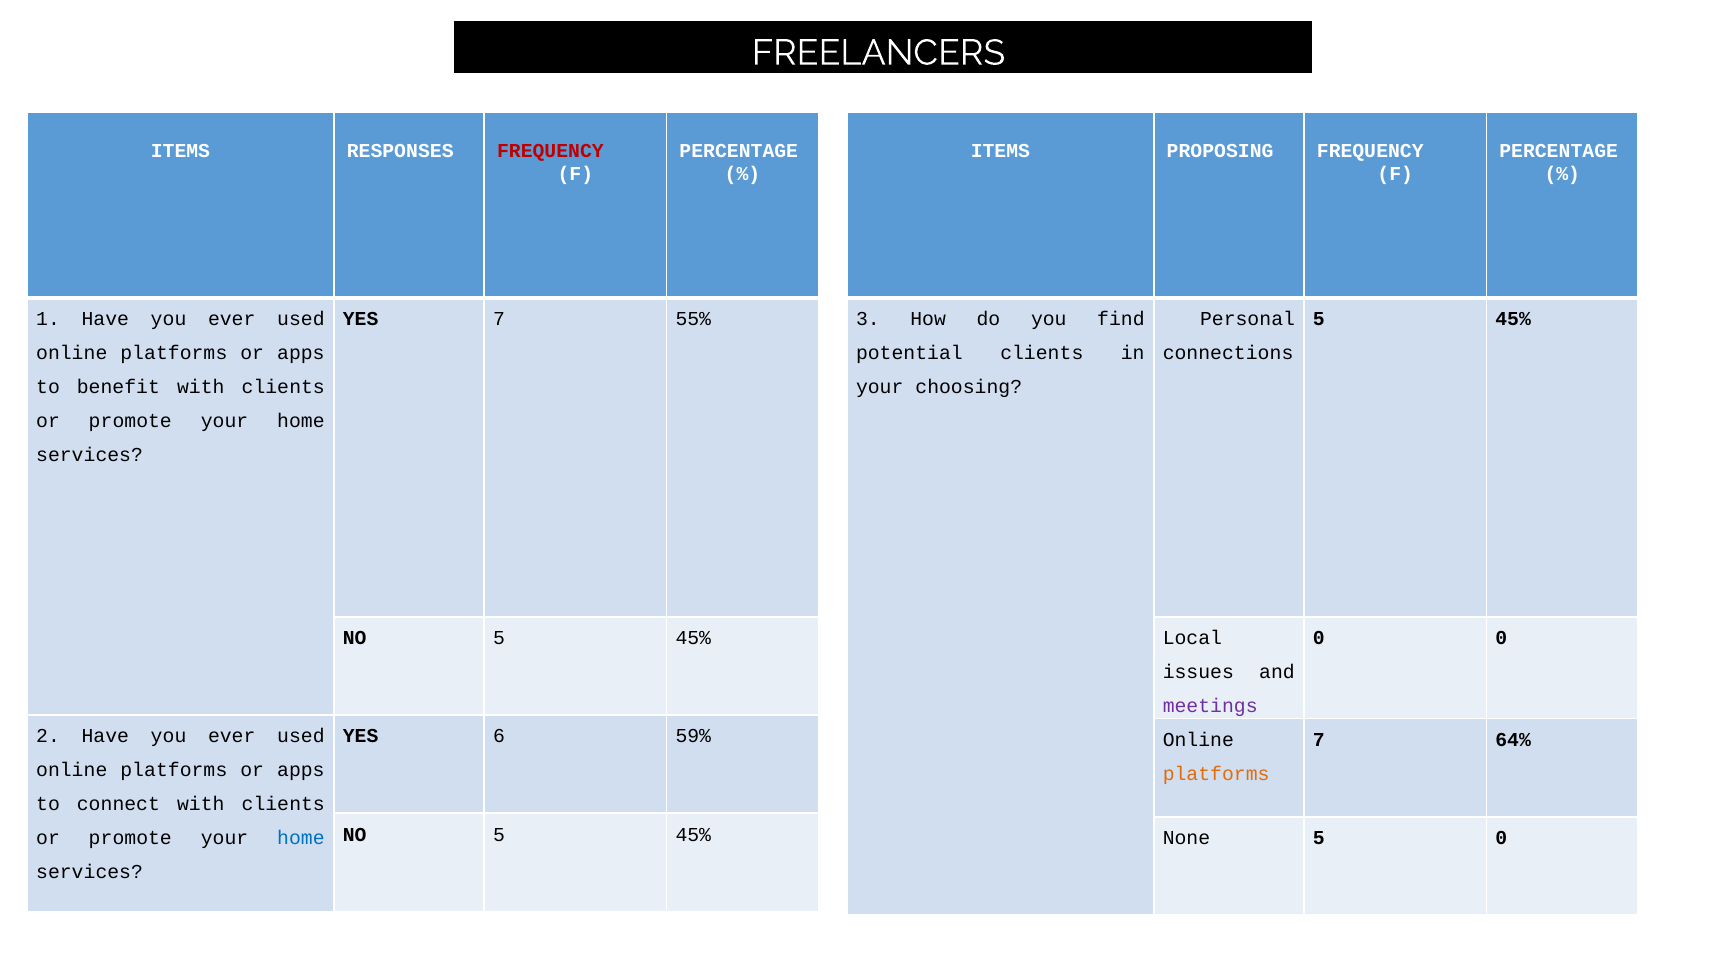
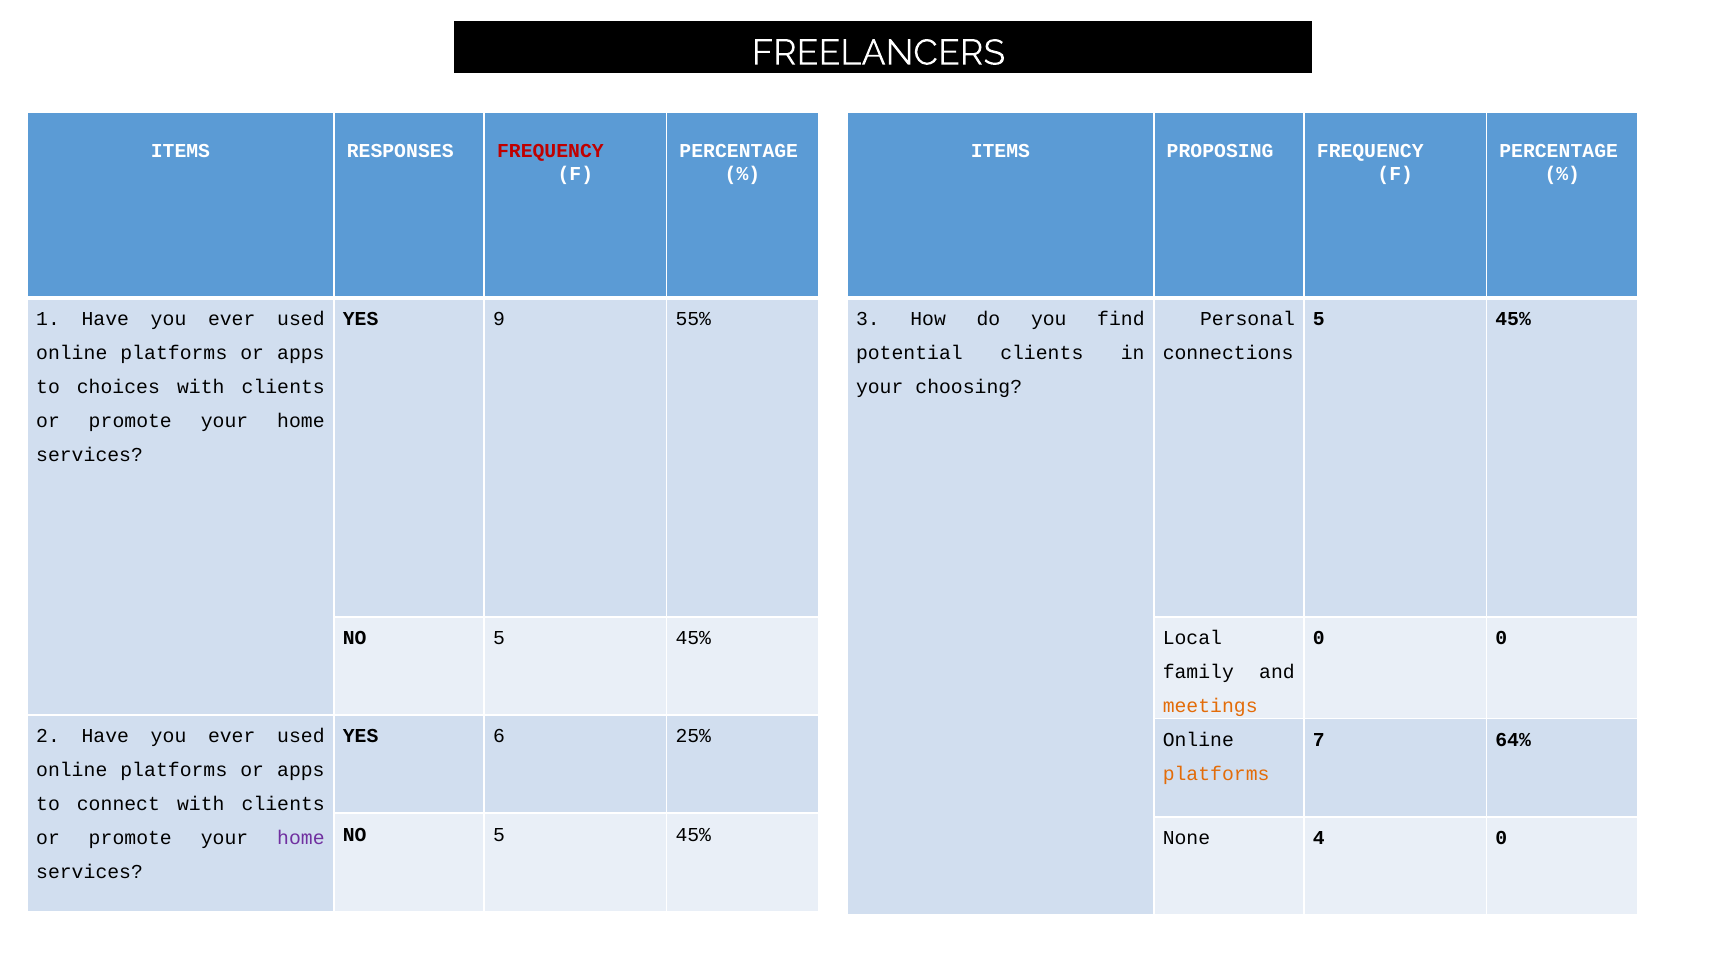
YES 7: 7 -> 9
benefit: benefit -> choices
issues: issues -> family
meetings colour: purple -> orange
59%: 59% -> 25%
home at (301, 838) colour: blue -> purple
None 5: 5 -> 4
